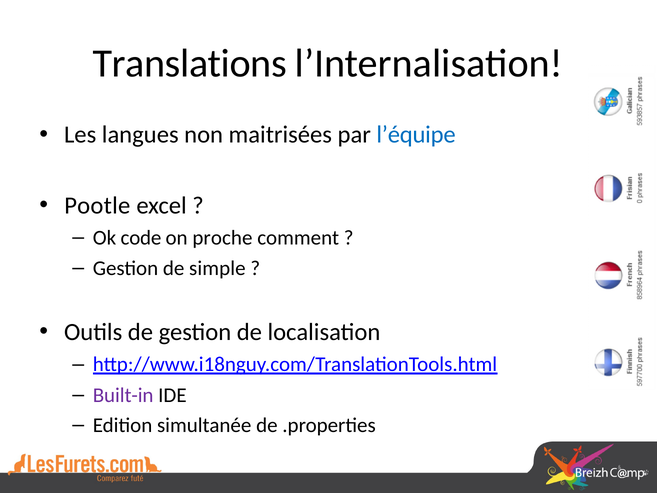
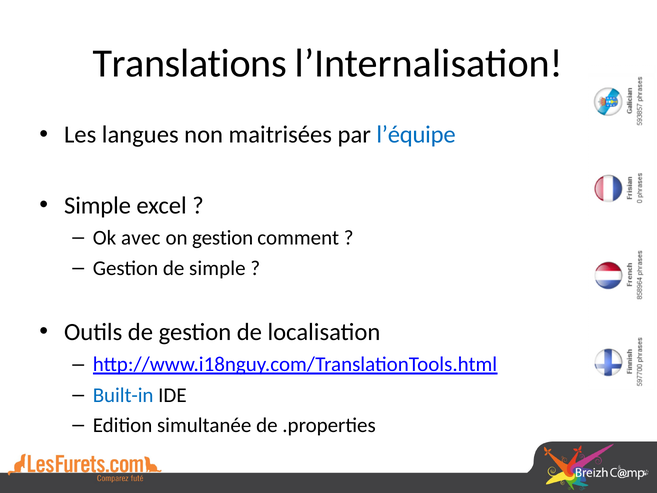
Pootle at (97, 206): Pootle -> Simple
code: code -> avec
on proche: proche -> gestion
Built-in colour: purple -> blue
